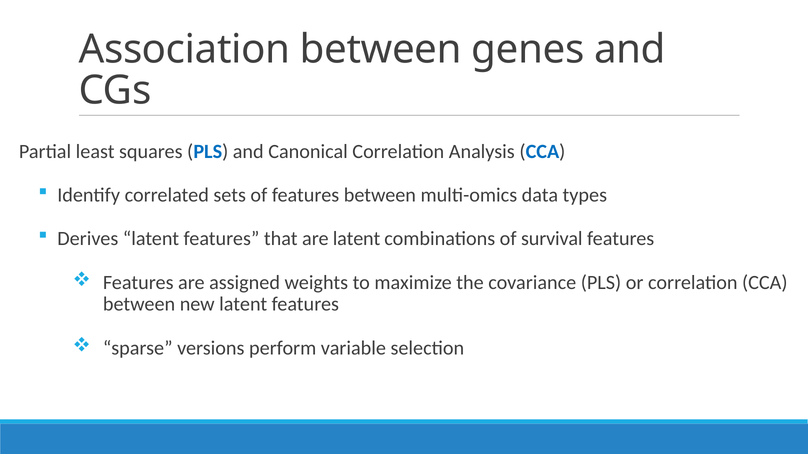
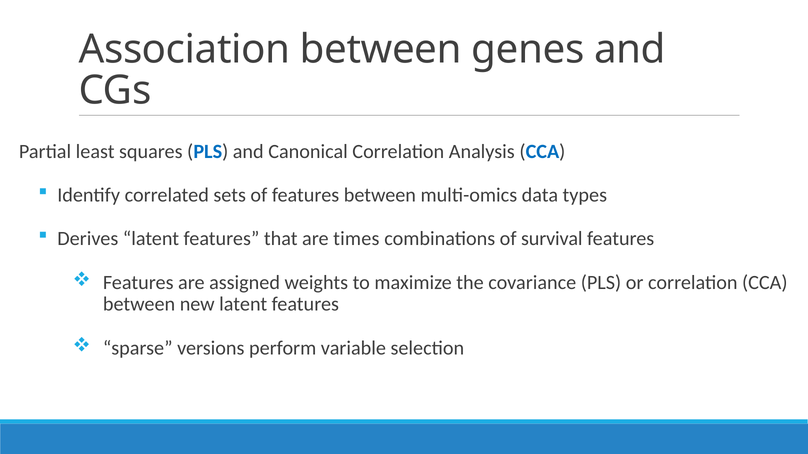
are latent: latent -> times
